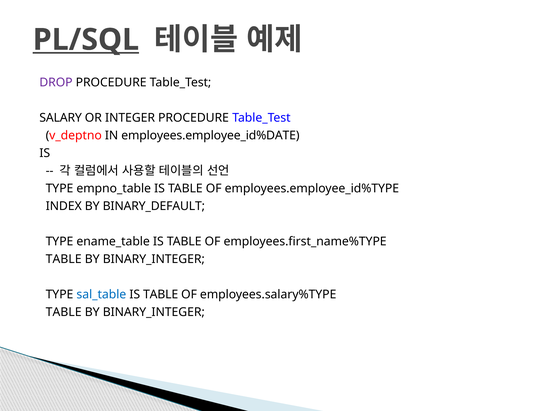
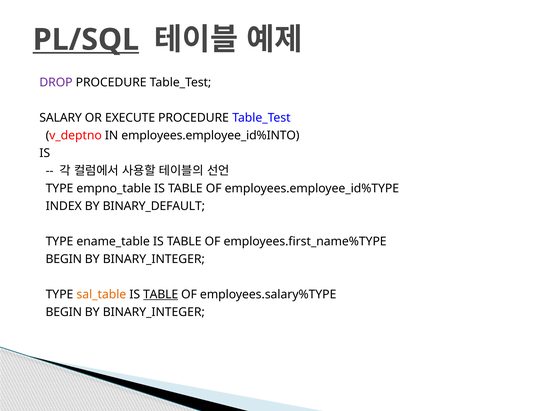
INTEGER: INTEGER -> EXECUTE
employees.employee_id%DATE: employees.employee_id%DATE -> employees.employee_id%INTO
TABLE at (64, 259): TABLE -> BEGIN
sal_table colour: blue -> orange
TABLE at (161, 294) underline: none -> present
TABLE at (64, 312): TABLE -> BEGIN
